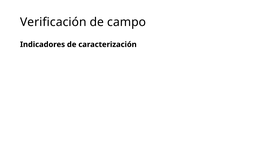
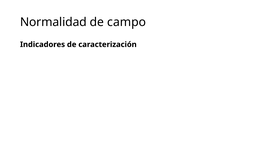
Verificación: Verificación -> Normalidad
